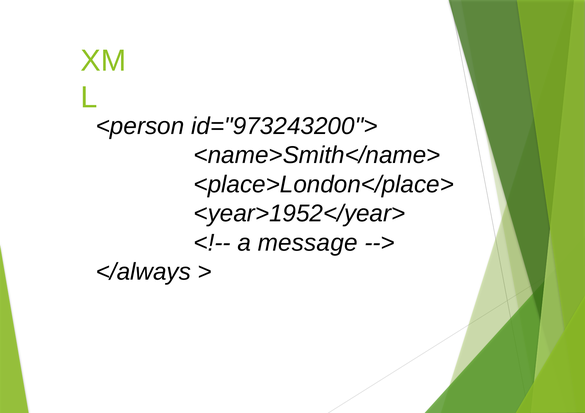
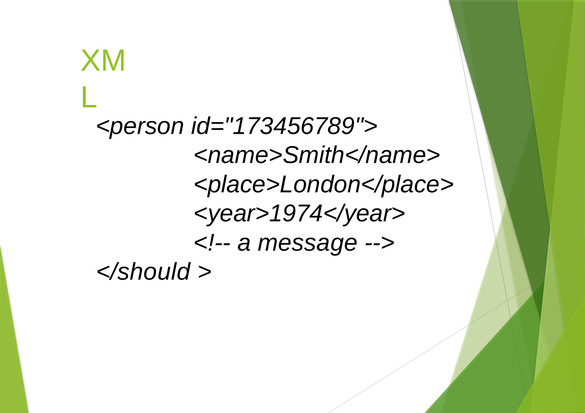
id="973243200">: id="973243200"> -> id="173456789">
<year>1952</year>: <year>1952</year> -> <year>1974</year>
</always: </always -> </should
